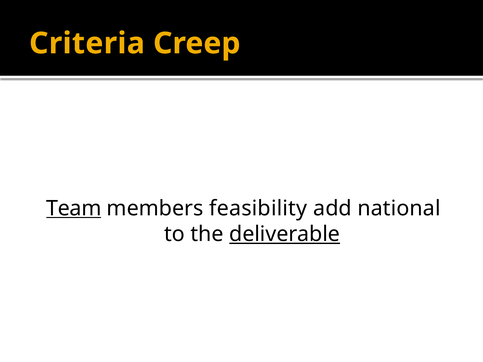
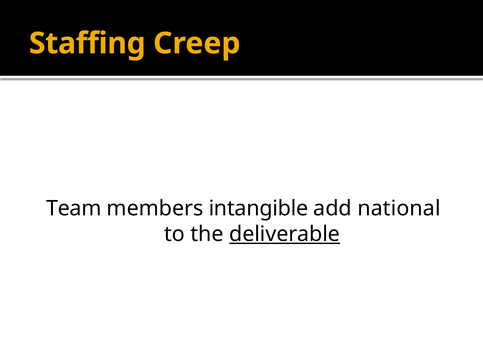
Criteria: Criteria -> Staffing
Team underline: present -> none
feasibility: feasibility -> intangible
